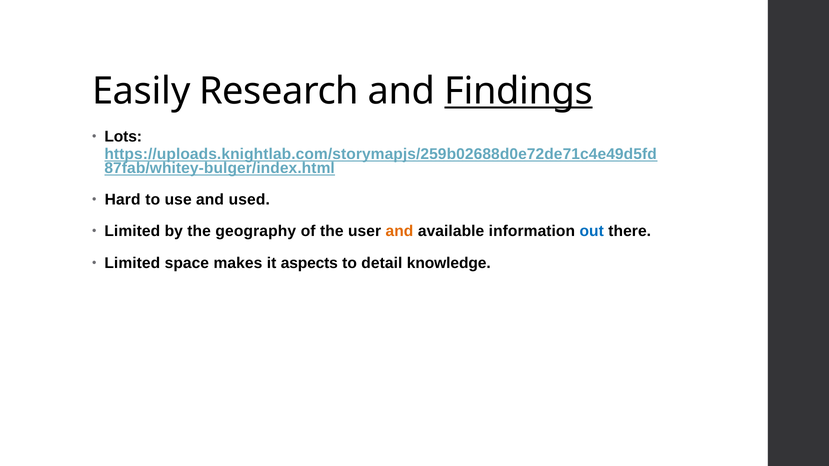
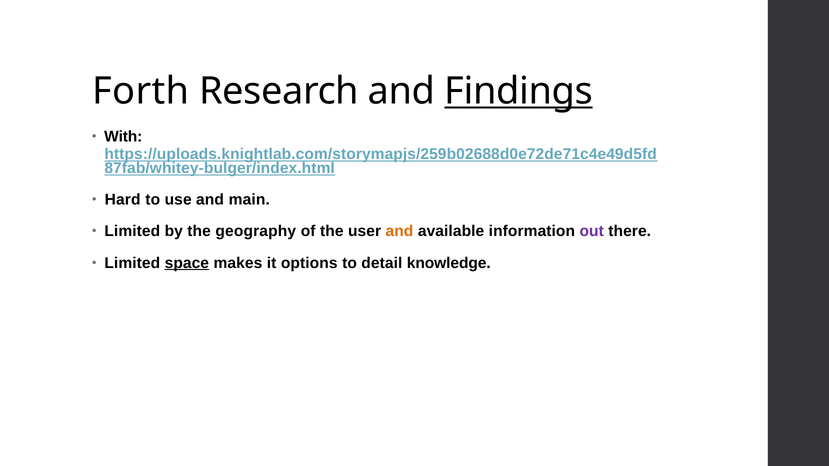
Easily: Easily -> Forth
Lots: Lots -> With
used: used -> main
out colour: blue -> purple
space underline: none -> present
aspects: aspects -> options
